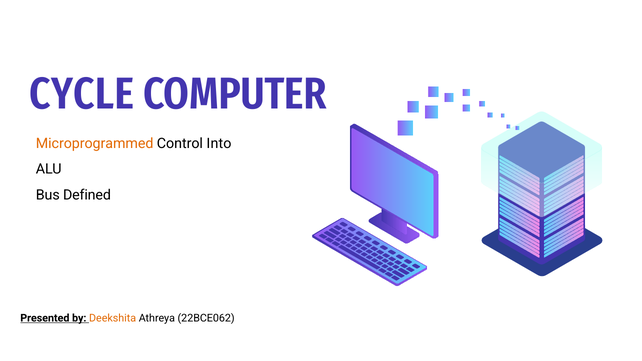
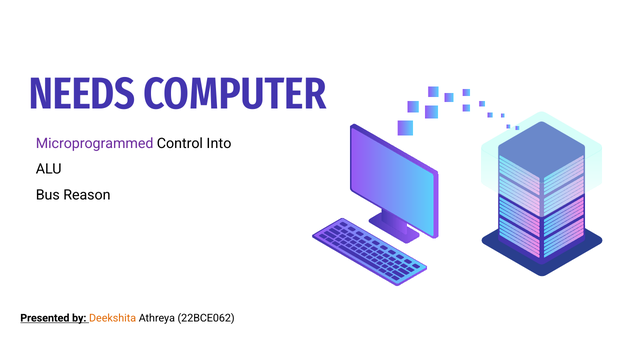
CYCLE: CYCLE -> NEEDS
Microprogrammed colour: orange -> purple
Defined: Defined -> Reason
